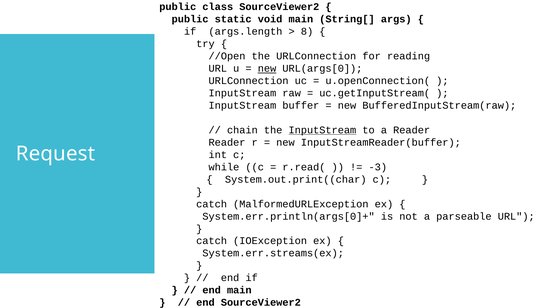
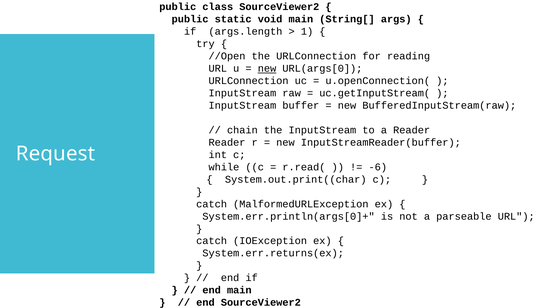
8: 8 -> 1
InputStream at (322, 130) underline: present -> none
-3: -3 -> -6
System.err.streams(ex: System.err.streams(ex -> System.err.returns(ex
